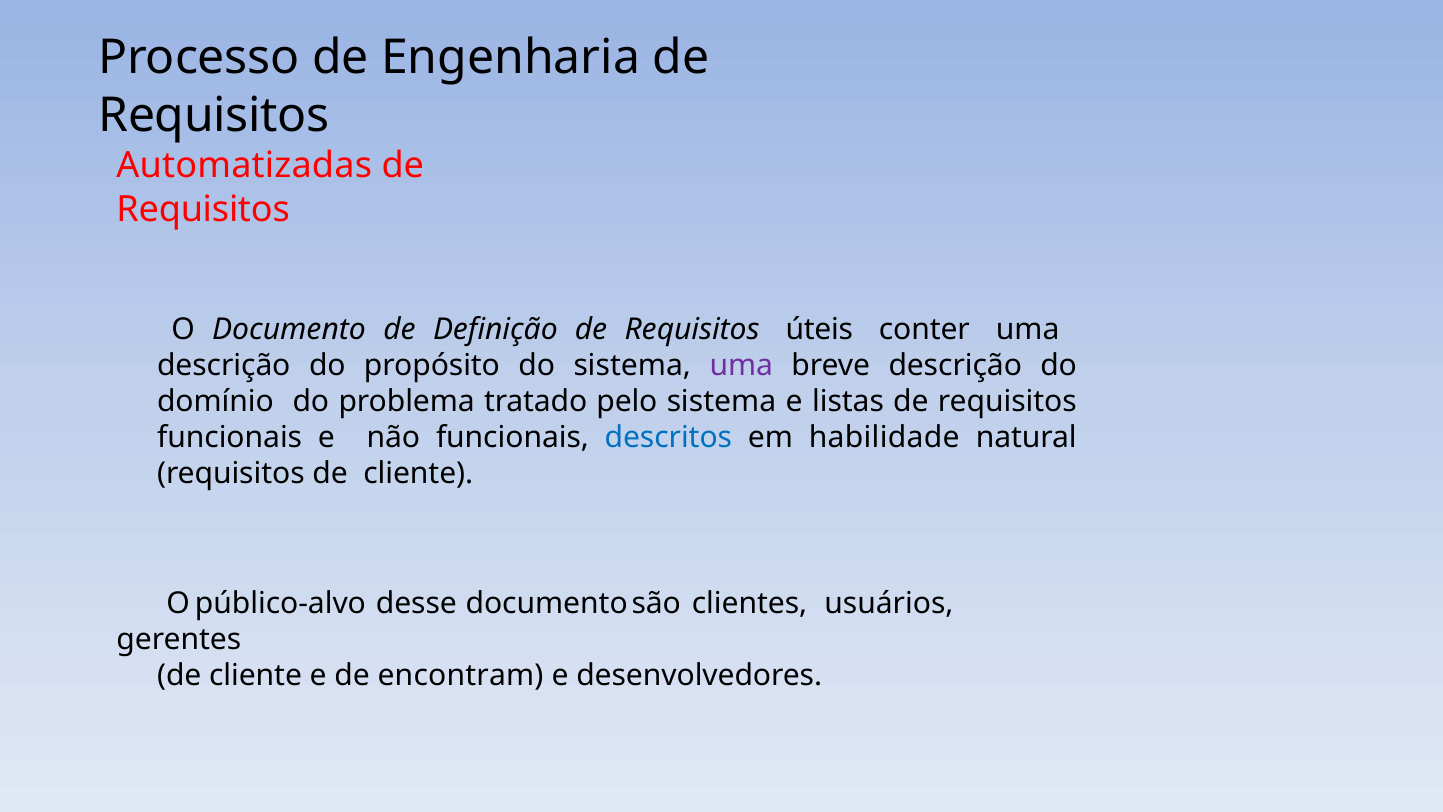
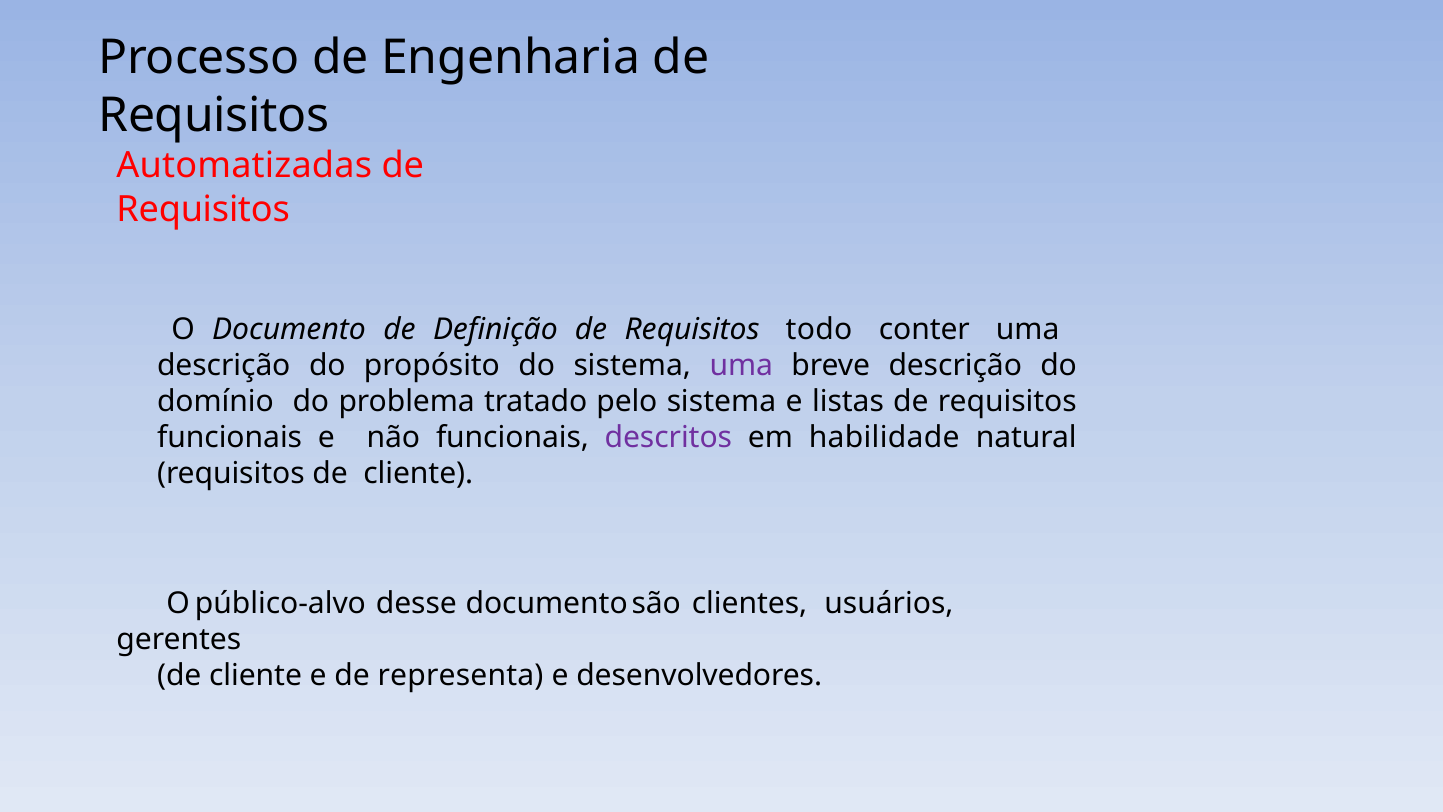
úteis: úteis -> todo
descritos colour: blue -> purple
encontram: encontram -> representa
